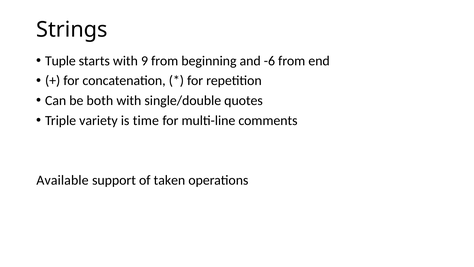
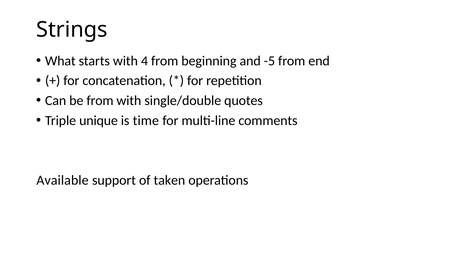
Tuple: Tuple -> What
9: 9 -> 4
-6: -6 -> -5
be both: both -> from
variety: variety -> unique
